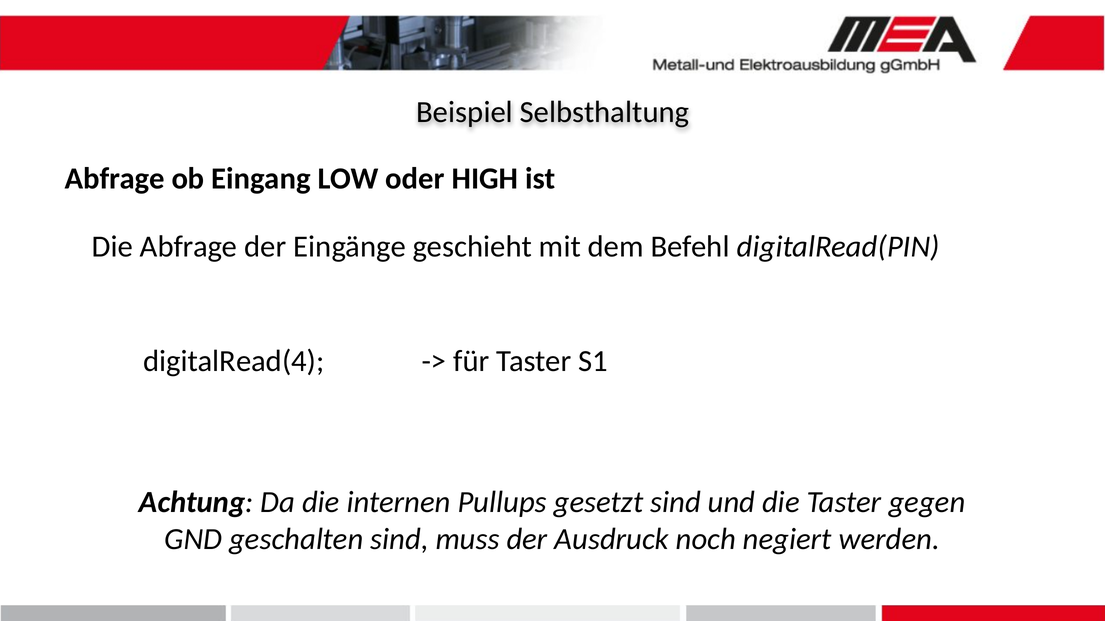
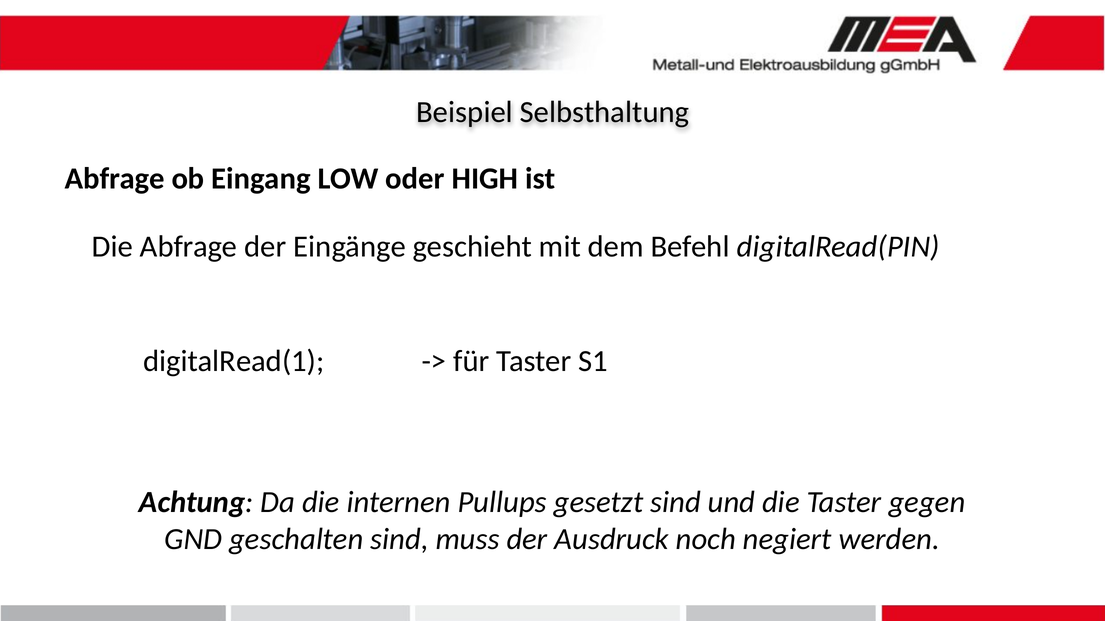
digitalRead(4: digitalRead(4 -> digitalRead(1
